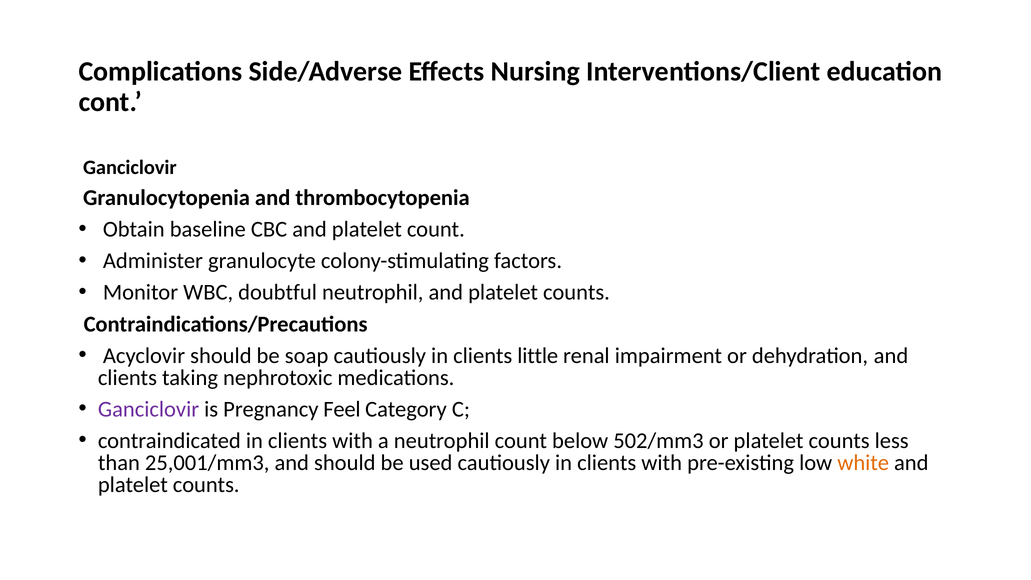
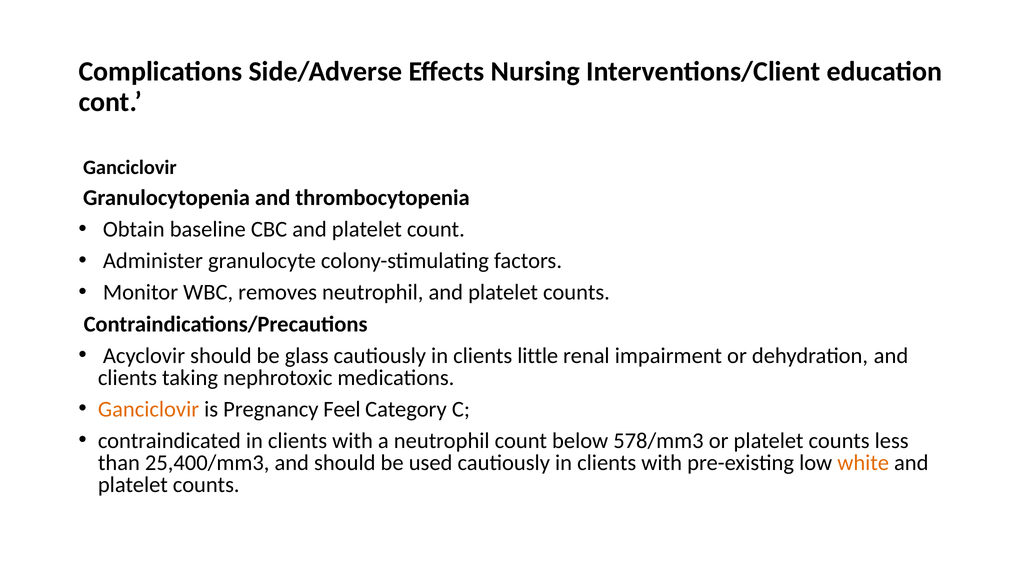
doubtful: doubtful -> removes
soap: soap -> glass
Ganciclovir at (149, 409) colour: purple -> orange
502/mm3: 502/mm3 -> 578/mm3
25,001/mm3: 25,001/mm3 -> 25,400/mm3
